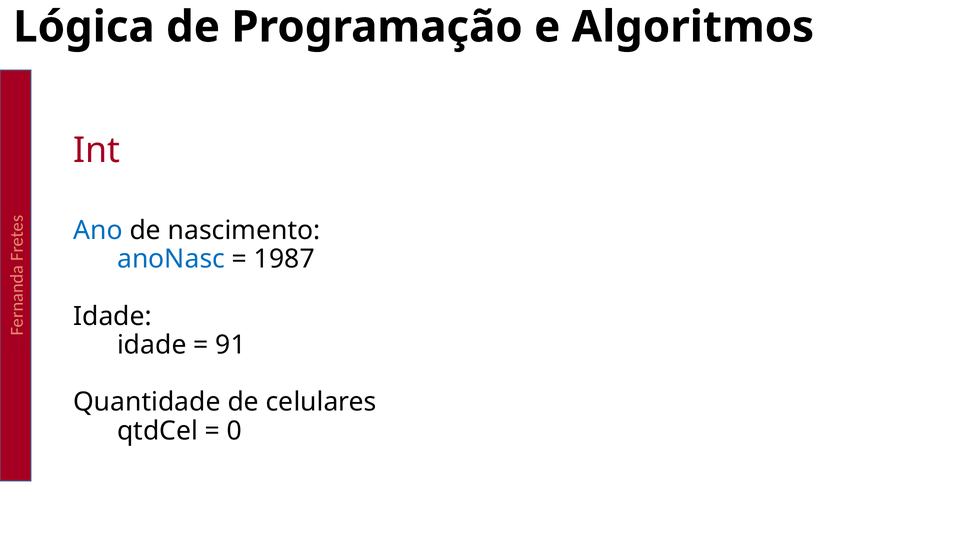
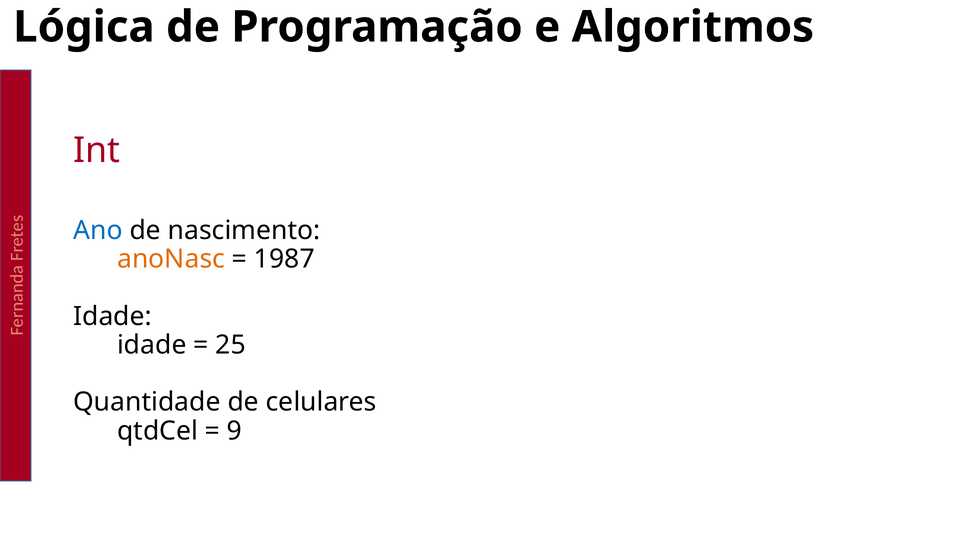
anoNasc colour: blue -> orange
91: 91 -> 25
0: 0 -> 9
